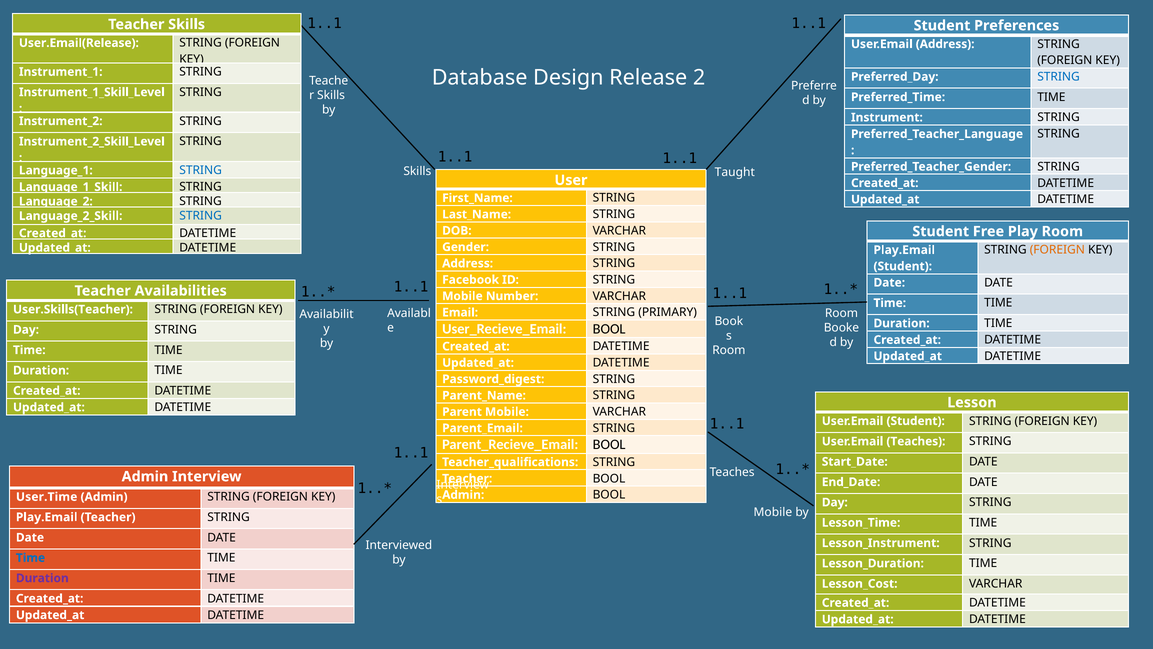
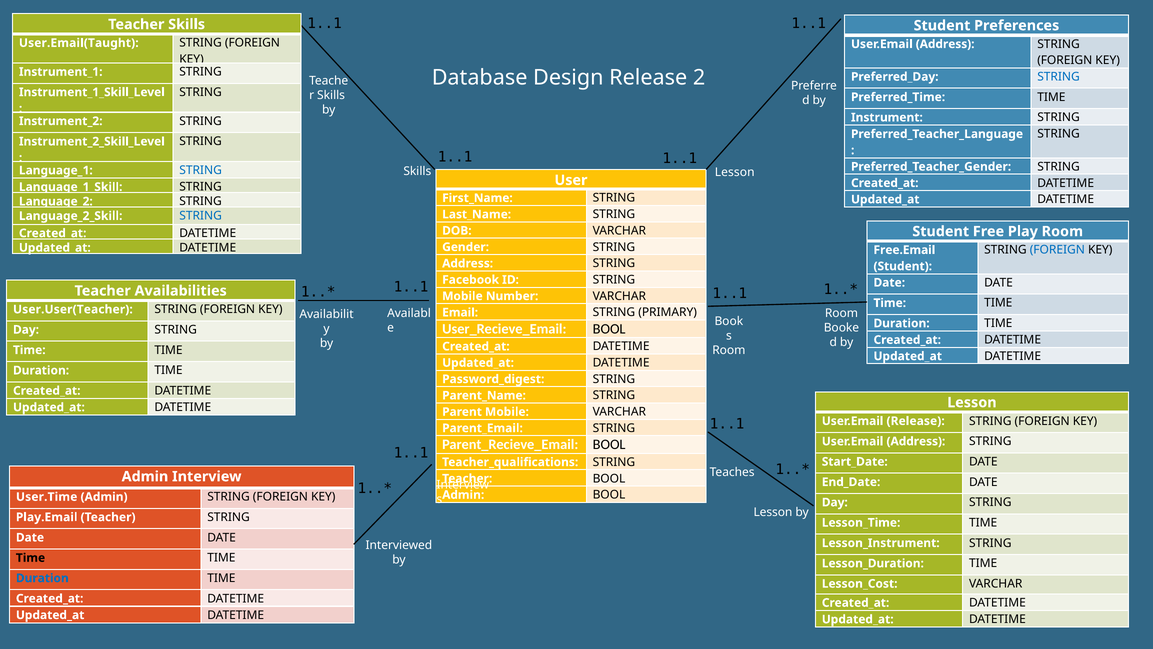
User.Email(Release: User.Email(Release -> User.Email(Taught
Taught at (735, 172): Taught -> Lesson
FOREIGN at (1057, 250) colour: orange -> blue
Play.Email at (904, 250): Play.Email -> Free.Email
User.Skills(Teacher: User.Skills(Teacher -> User.User(Teacher
User.Email Student: Student -> Release
Teaches at (916, 441): Teaches -> Address
Mobile at (773, 512): Mobile -> Lesson
Time at (31, 558) colour: blue -> black
Duration at (42, 578) colour: purple -> blue
